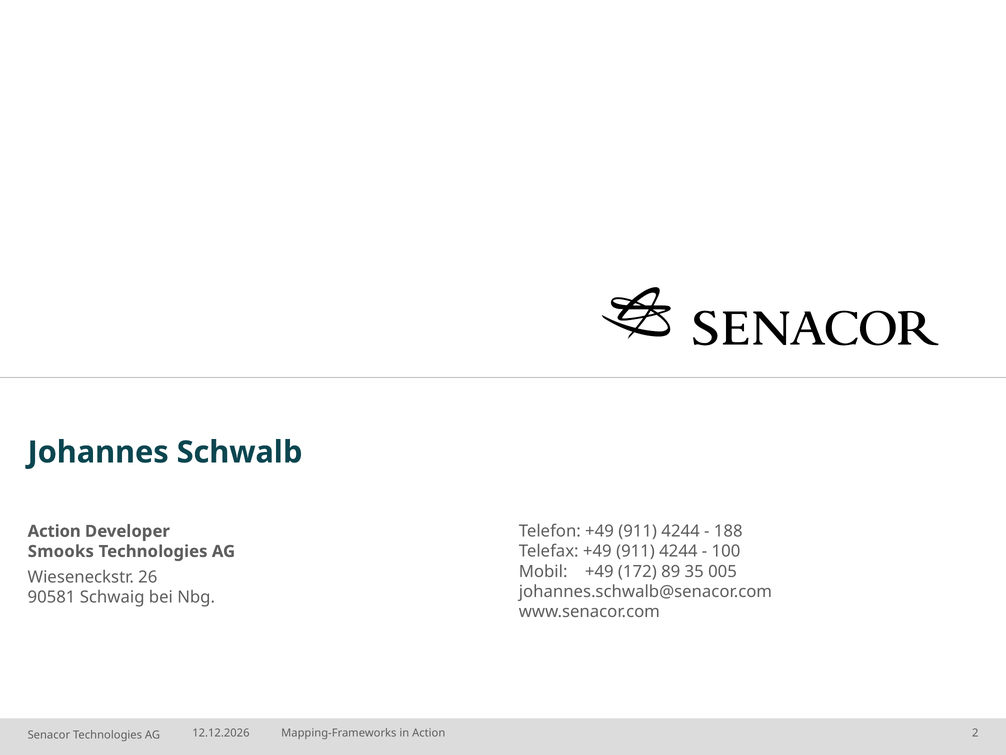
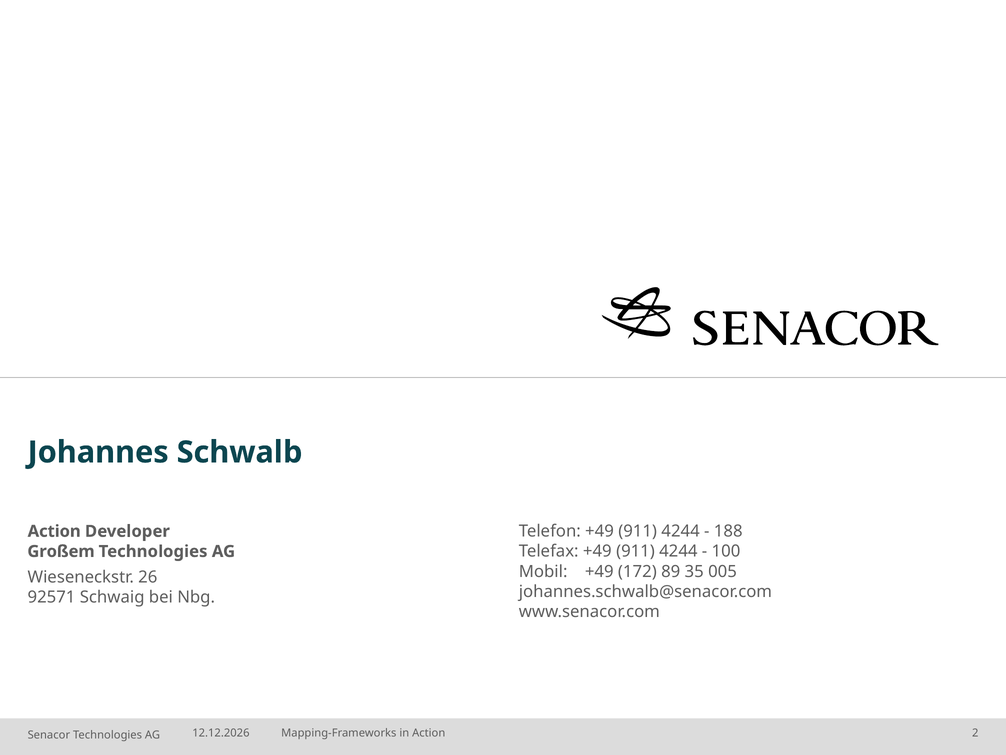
Smooks: Smooks -> Großem
90581: 90581 -> 92571
